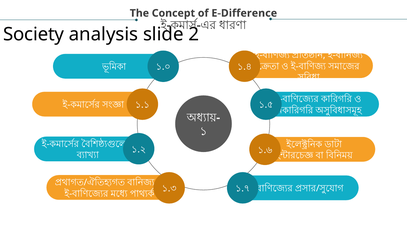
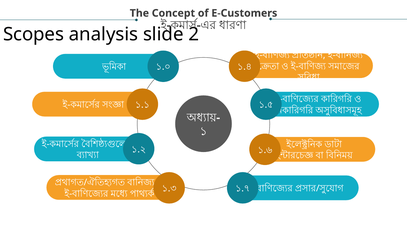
E-Difference: E-Difference -> E-Customers
Society: Society -> Scopes
